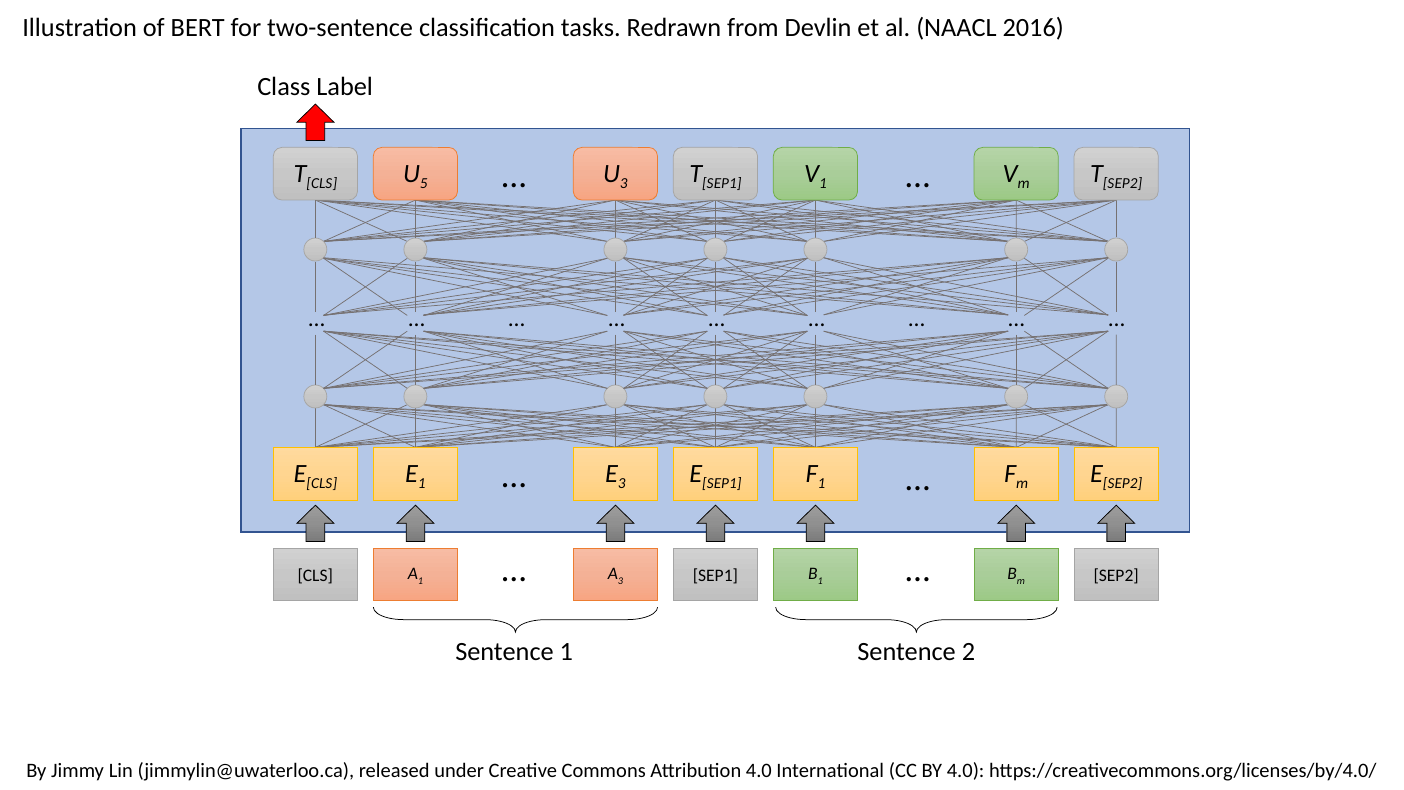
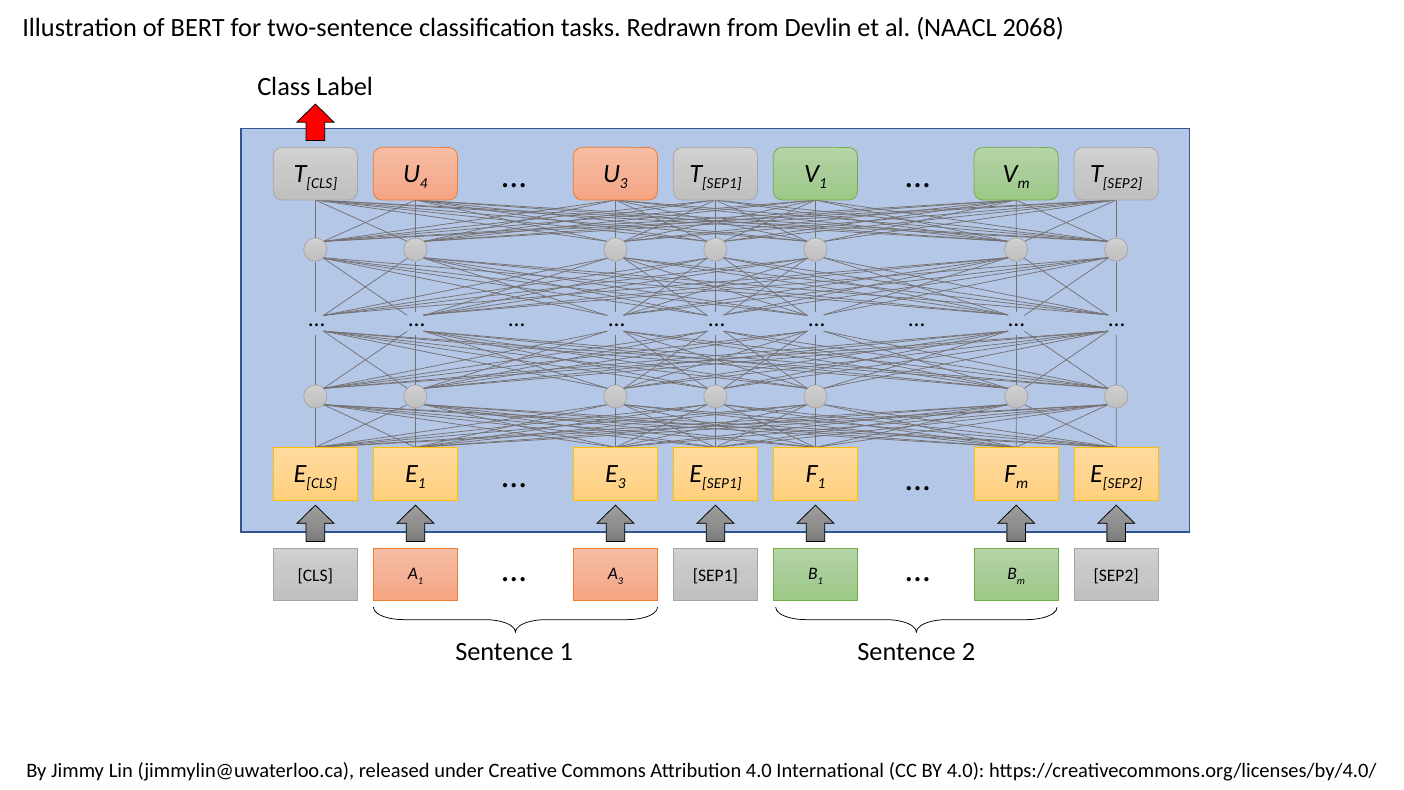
2016: 2016 -> 2068
5: 5 -> 4
